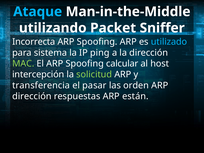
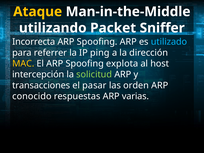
Ataque colour: light blue -> yellow
sistema: sistema -> referrer
MAC colour: light green -> yellow
calcular: calcular -> explota
transferencia: transferencia -> transacciones
dirección at (32, 96): dirección -> conocido
están: están -> varias
